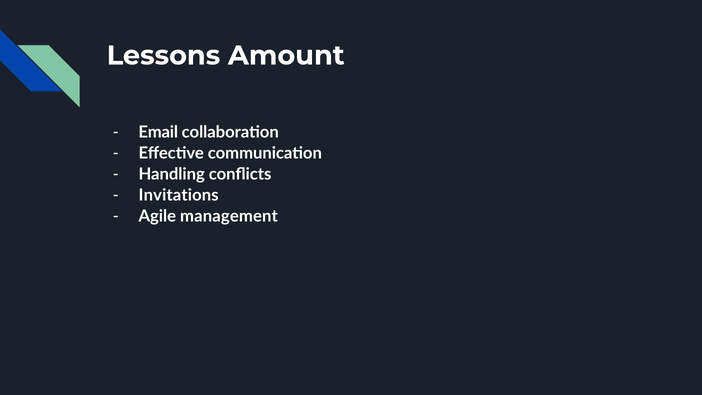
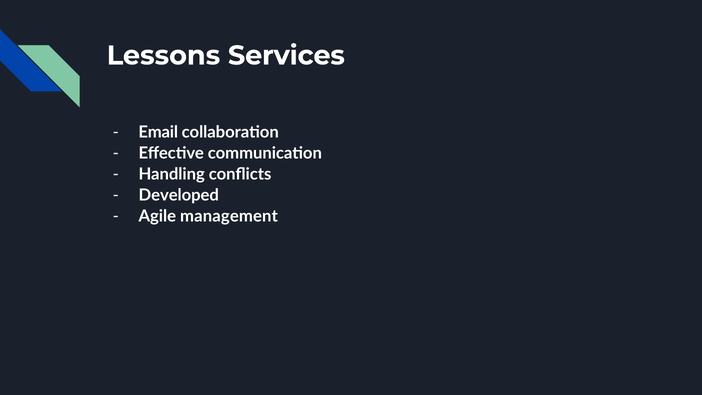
Amount: Amount -> Services
Invitations: Invitations -> Developed
